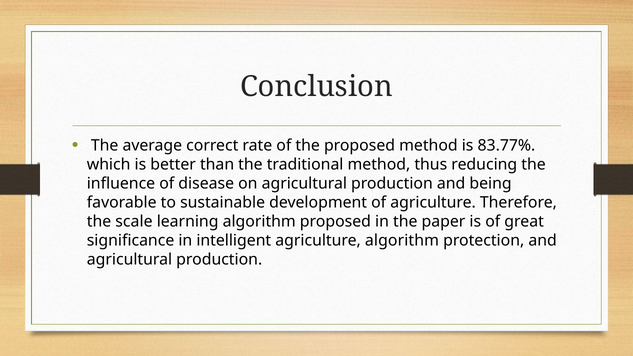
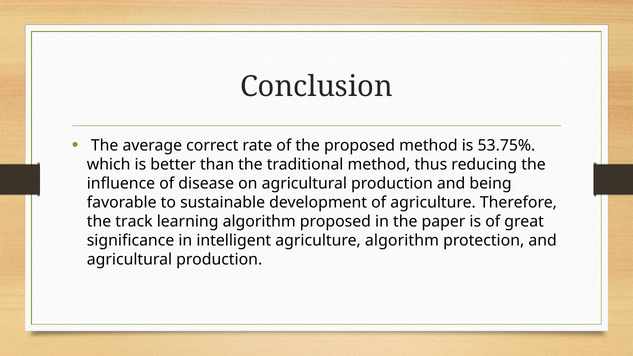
83.77%: 83.77% -> 53.75%
scale: scale -> track
